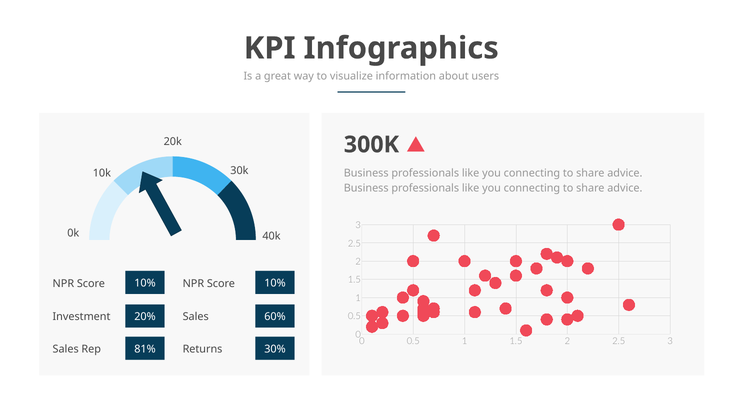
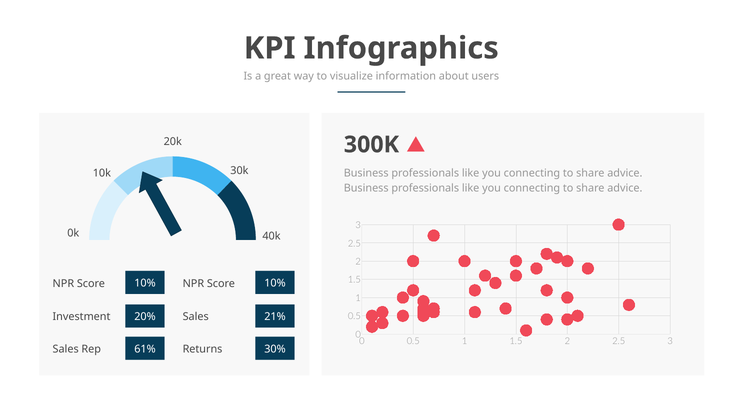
60%: 60% -> 21%
81%: 81% -> 61%
